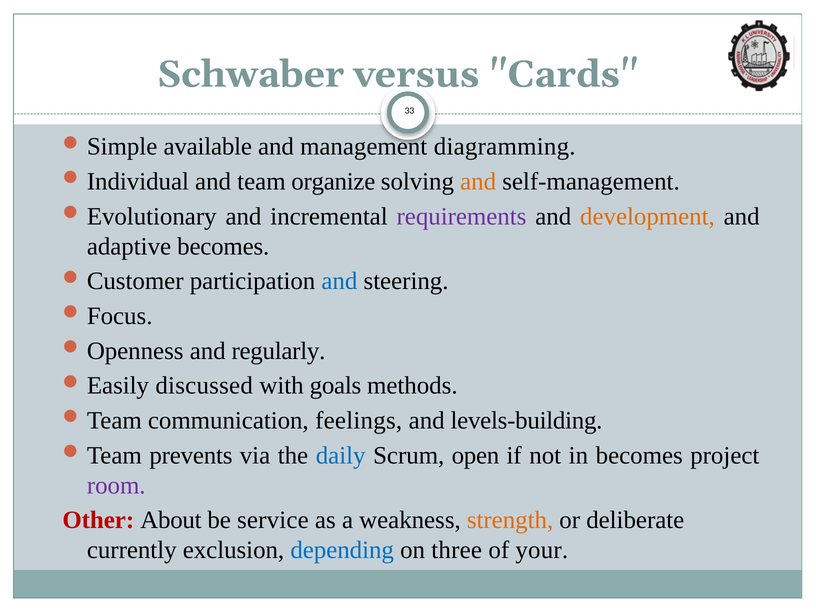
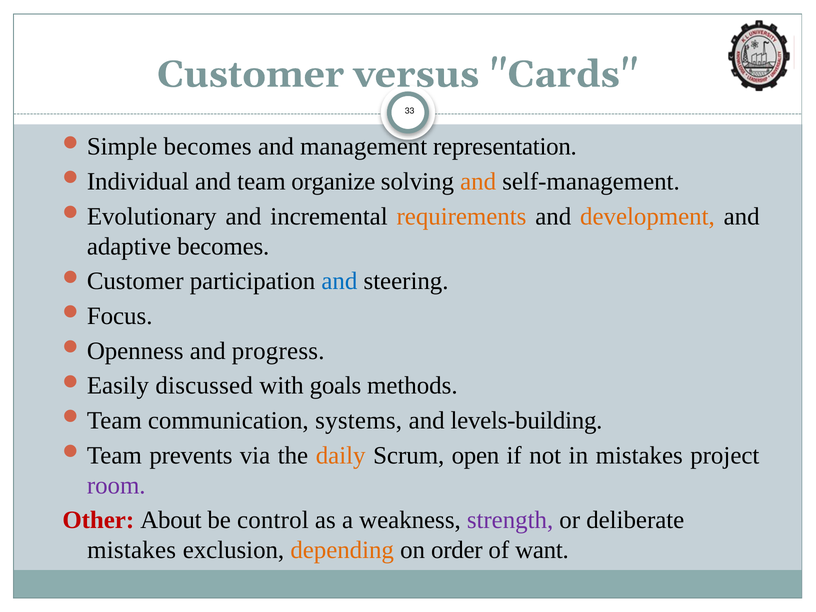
Schwaber: Schwaber -> Customer
available at (208, 147): available -> becomes
diagramming: diagramming -> representation
requirements colour: purple -> orange
regularly: regularly -> progress
feelings: feelings -> systems
daily colour: blue -> orange
in becomes: becomes -> mistakes
service: service -> control
strength colour: orange -> purple
currently at (132, 550): currently -> mistakes
depending colour: blue -> orange
three: three -> order
your: your -> want
